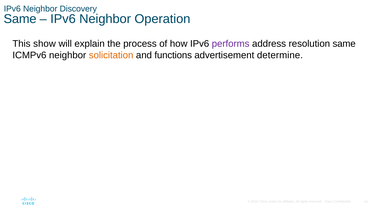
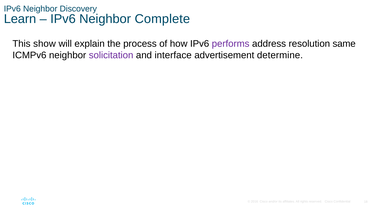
Same at (20, 19): Same -> Learn
Operation: Operation -> Complete
solicitation colour: orange -> purple
functions: functions -> interface
